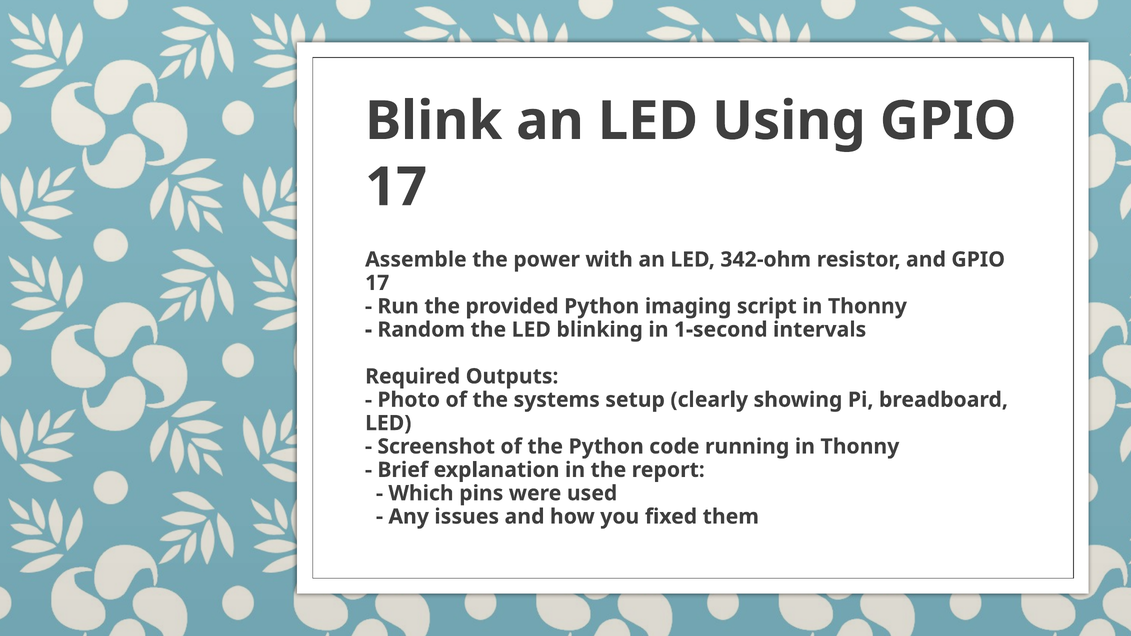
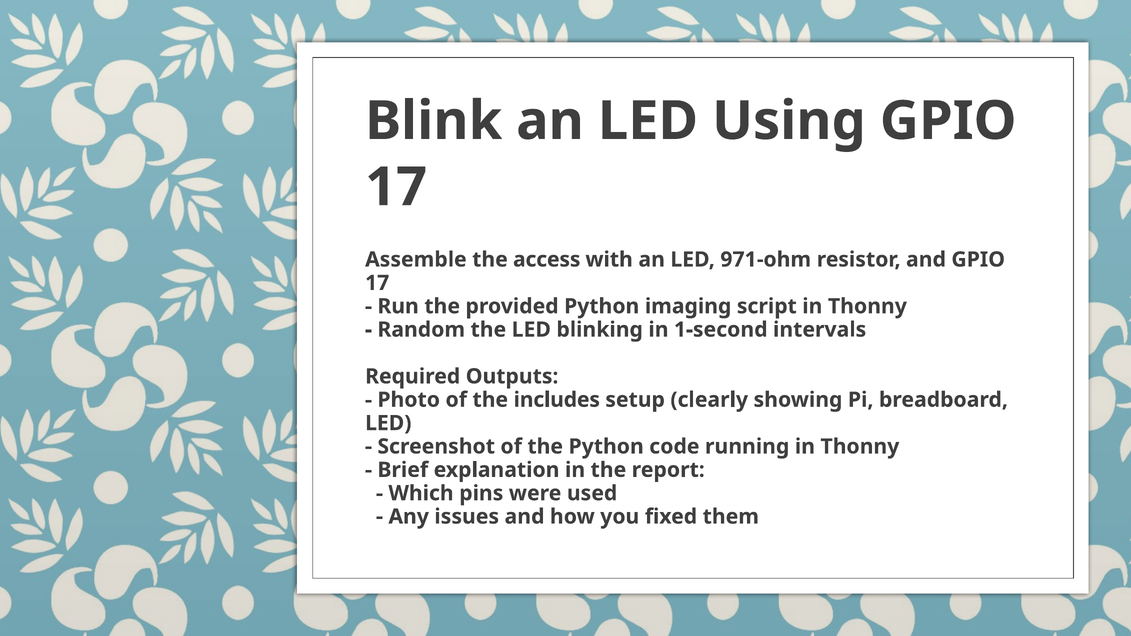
power: power -> access
342-ohm: 342-ohm -> 971-ohm
systems: systems -> includes
